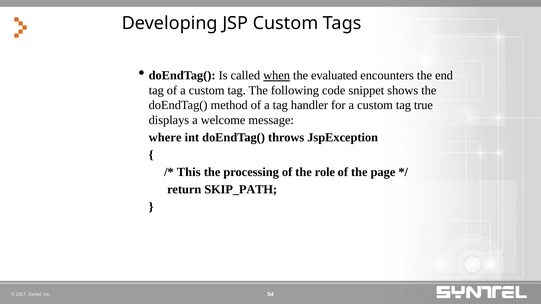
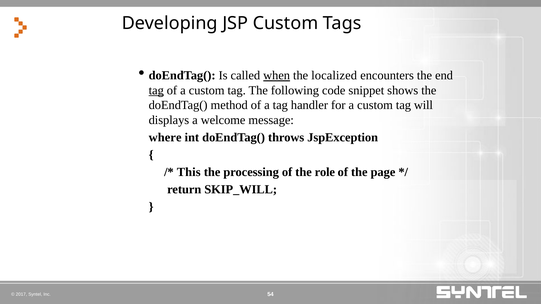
evaluated: evaluated -> localized
tag at (156, 90) underline: none -> present
true: true -> will
SKIP_PATH: SKIP_PATH -> SKIP_WILL
